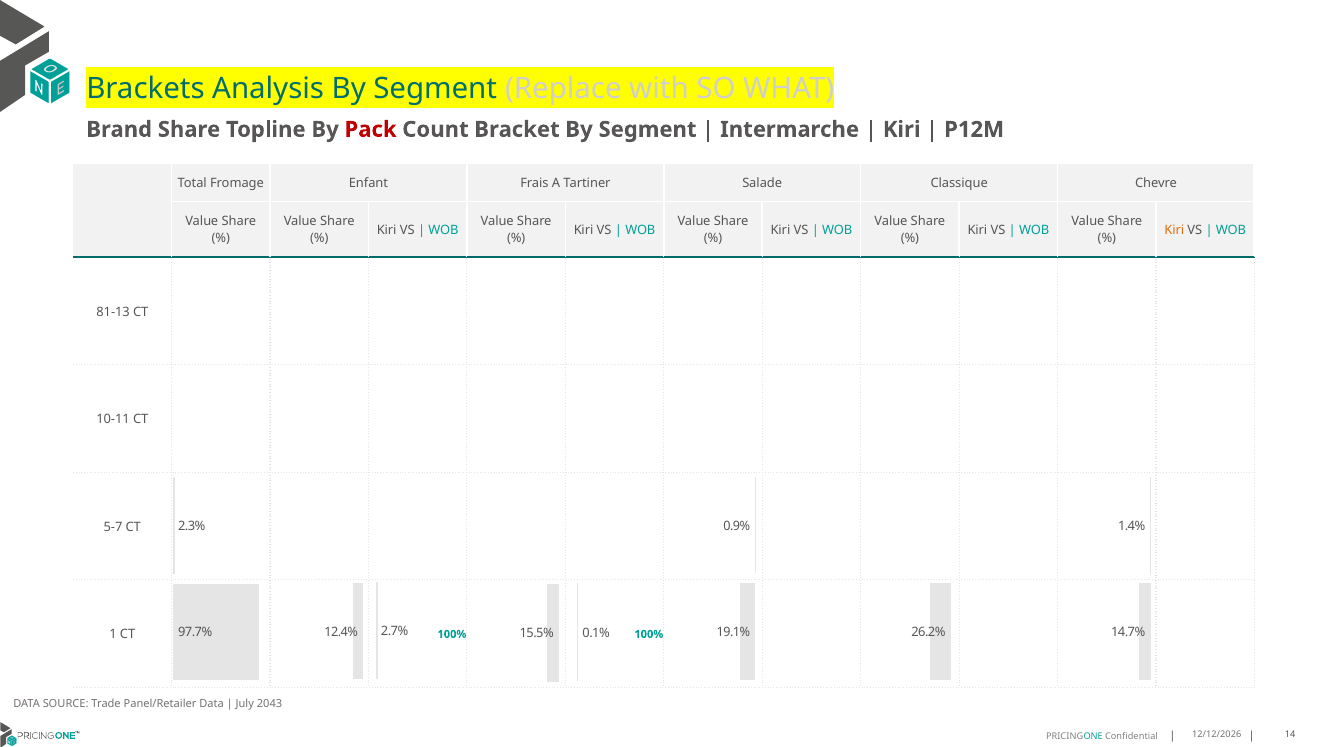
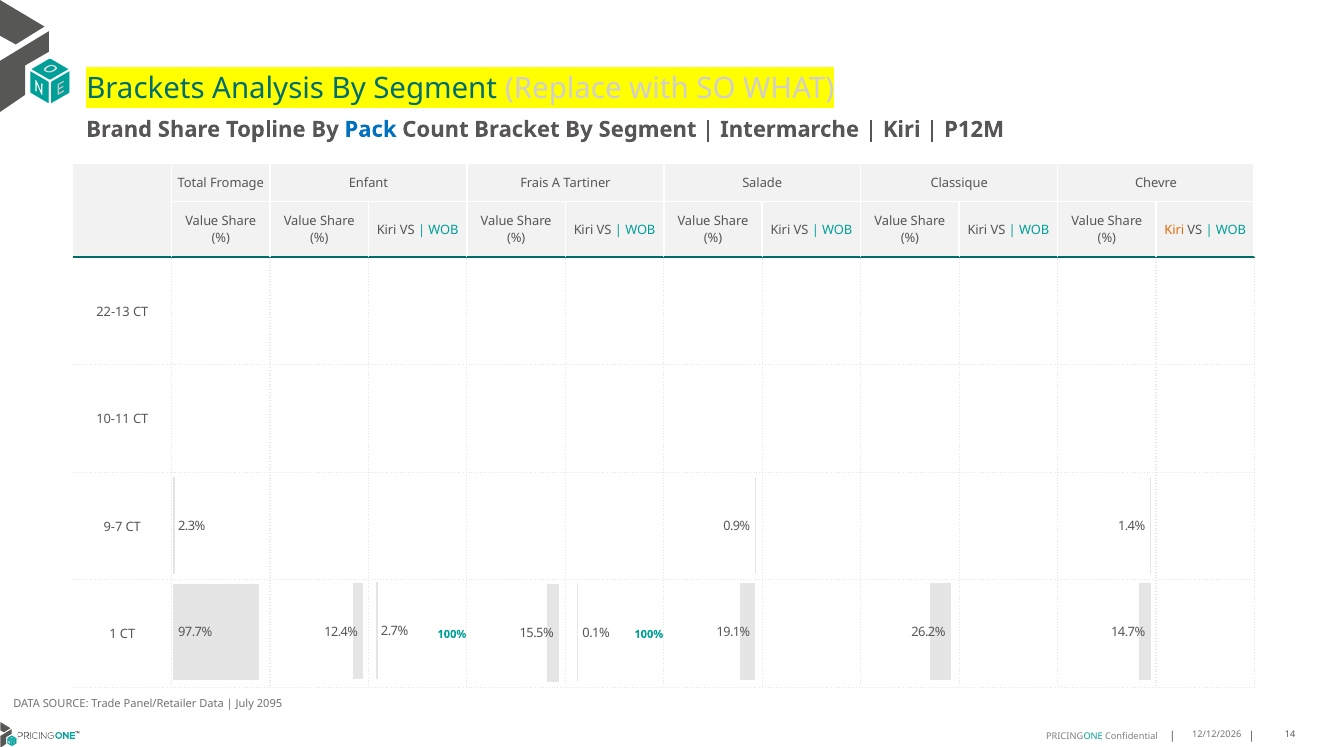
Pack colour: red -> blue
81-13: 81-13 -> 22-13
5-7: 5-7 -> 9-7
2043: 2043 -> 2095
